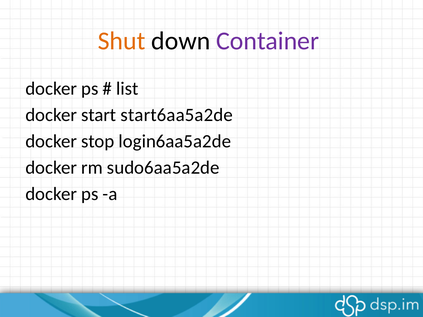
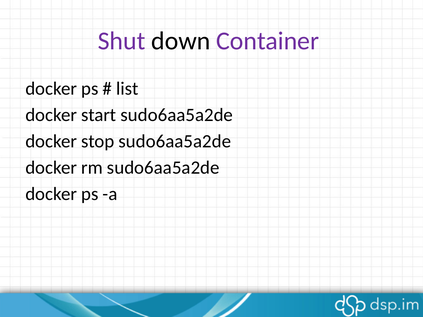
Shut colour: orange -> purple
start start6aa5a2de: start6aa5a2de -> sudo6aa5a2de
stop login6aa5a2de: login6aa5a2de -> sudo6aa5a2de
